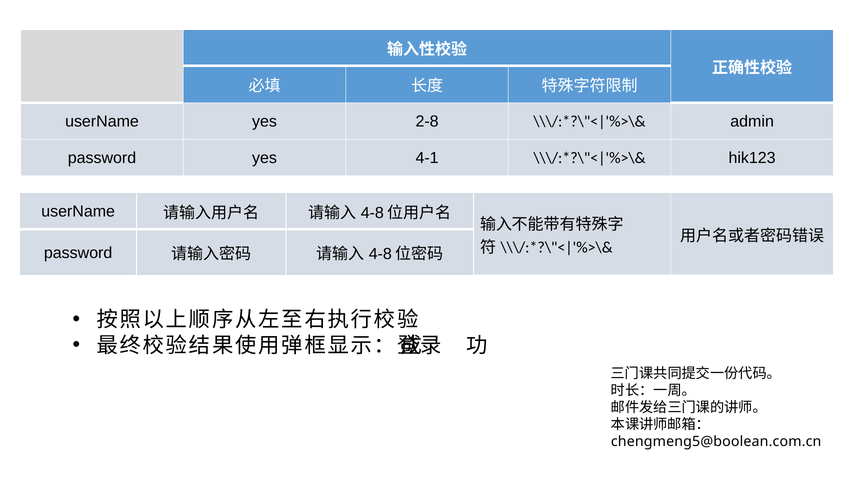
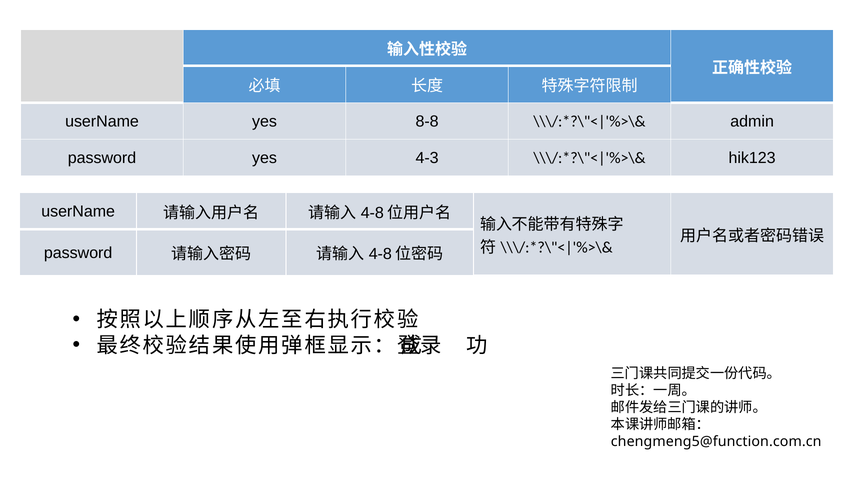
2-8: 2-8 -> 8-8
4-1: 4-1 -> 4-3
chengmeng5@boolean.com.cn: chengmeng5@boolean.com.cn -> chengmeng5@function.com.cn
